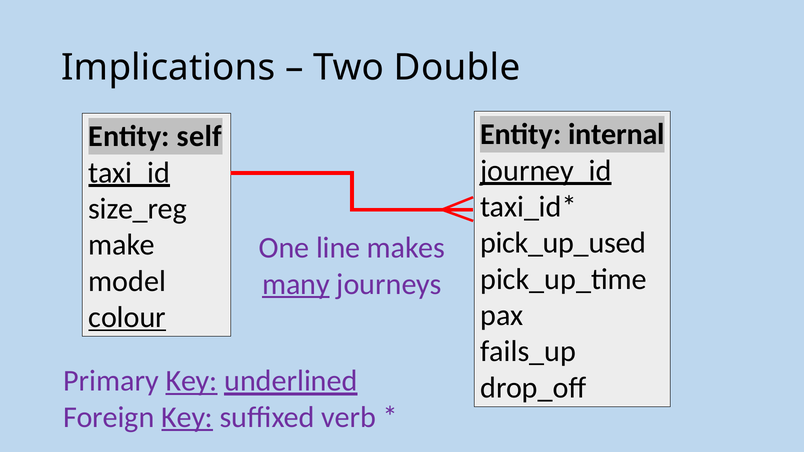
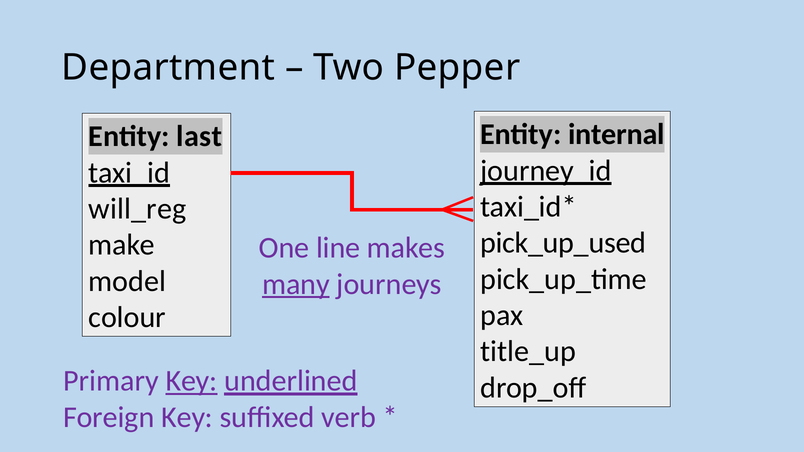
Implications: Implications -> Department
Double: Double -> Pepper
self: self -> last
size_reg: size_reg -> will_reg
colour underline: present -> none
fails_up: fails_up -> title_up
Key at (187, 417) underline: present -> none
